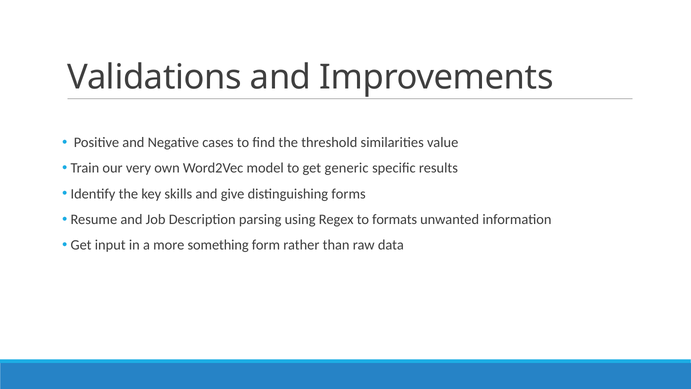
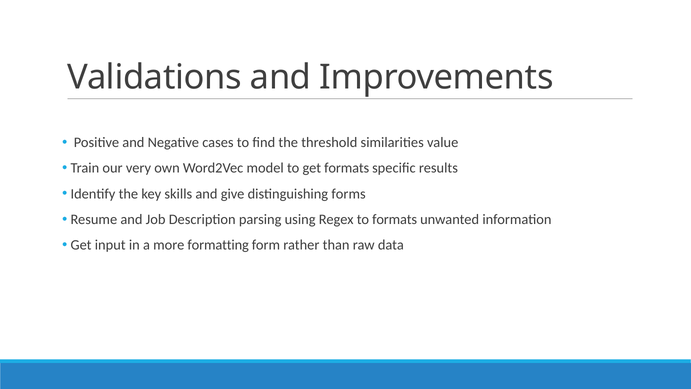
get generic: generic -> formats
something: something -> formatting
